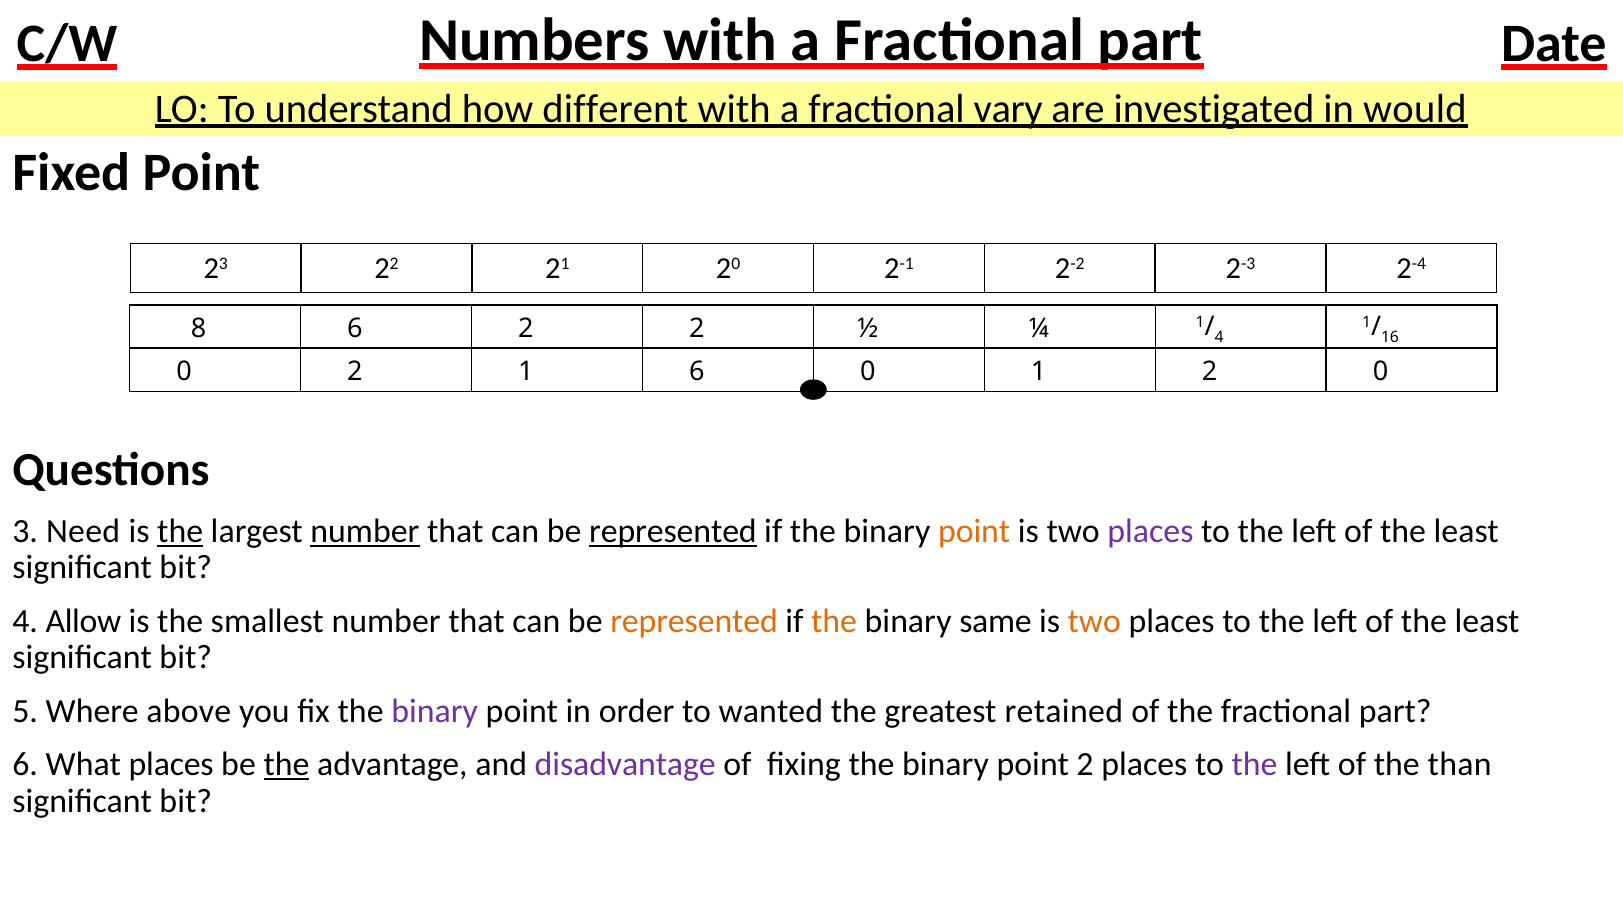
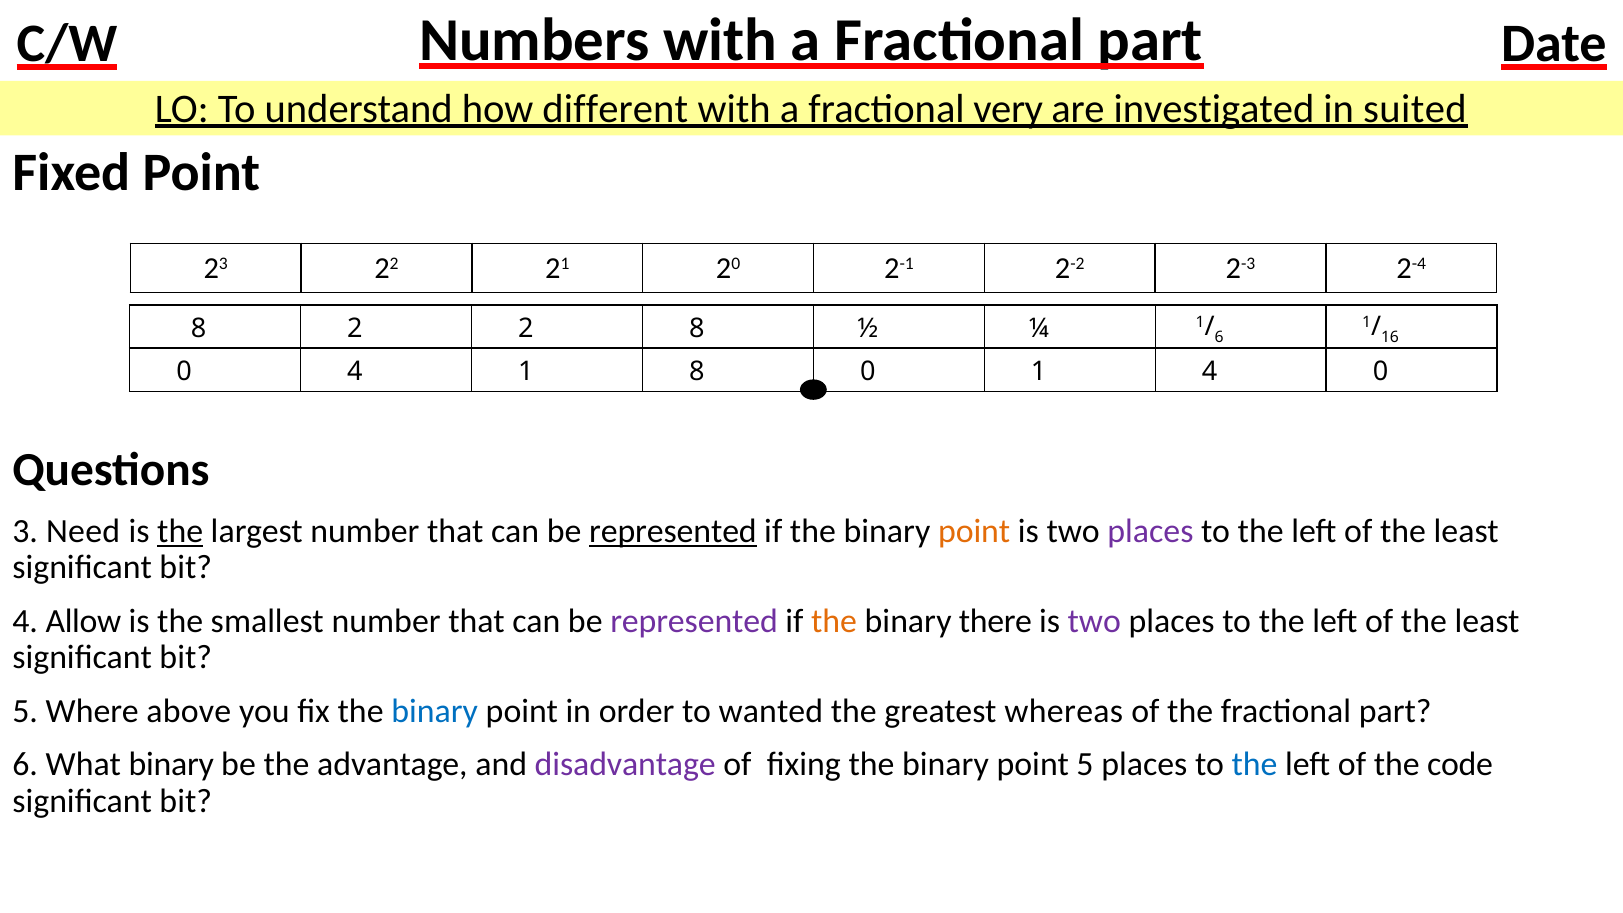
vary: vary -> very
would: would -> suited
8 6: 6 -> 2
2 2: 2 -> 8
4 at (1219, 337): 4 -> 6
0 2: 2 -> 4
1 6: 6 -> 8
1 2: 2 -> 4
number at (365, 531) underline: present -> none
represented at (694, 621) colour: orange -> purple
same: same -> there
two at (1094, 621) colour: orange -> purple
binary at (435, 711) colour: purple -> blue
retained: retained -> whereas
What places: places -> binary
the at (287, 765) underline: present -> none
point 2: 2 -> 5
the at (1255, 765) colour: purple -> blue
than: than -> code
